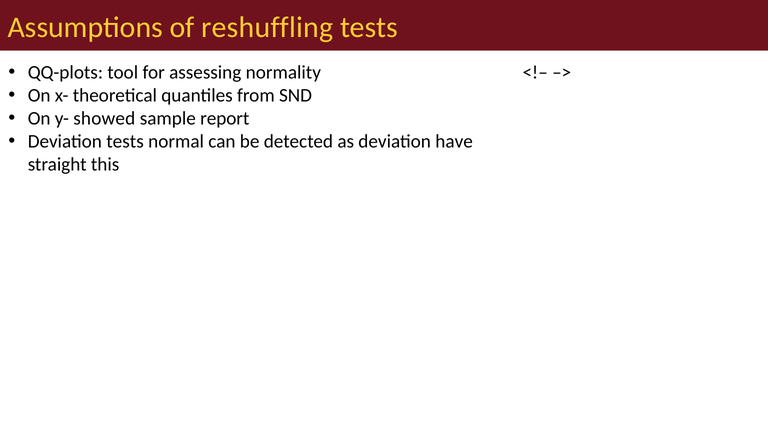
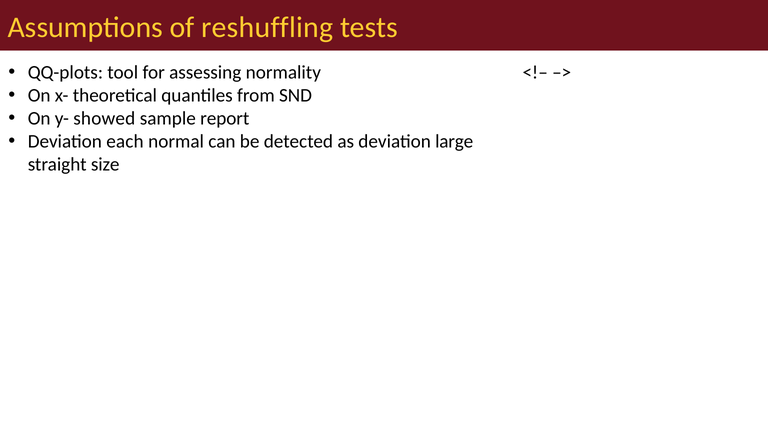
Deviation tests: tests -> each
have: have -> large
this: this -> size
